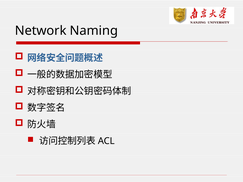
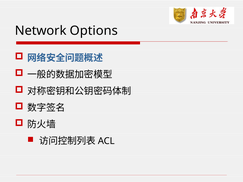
Naming: Naming -> Options
